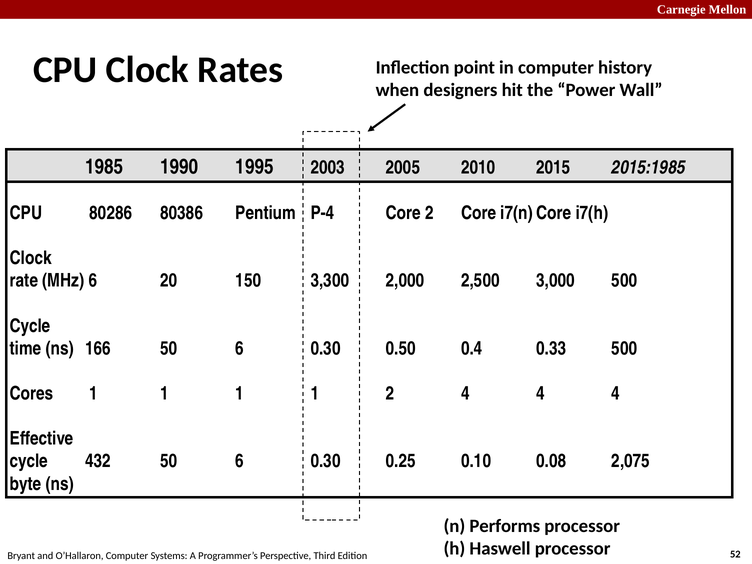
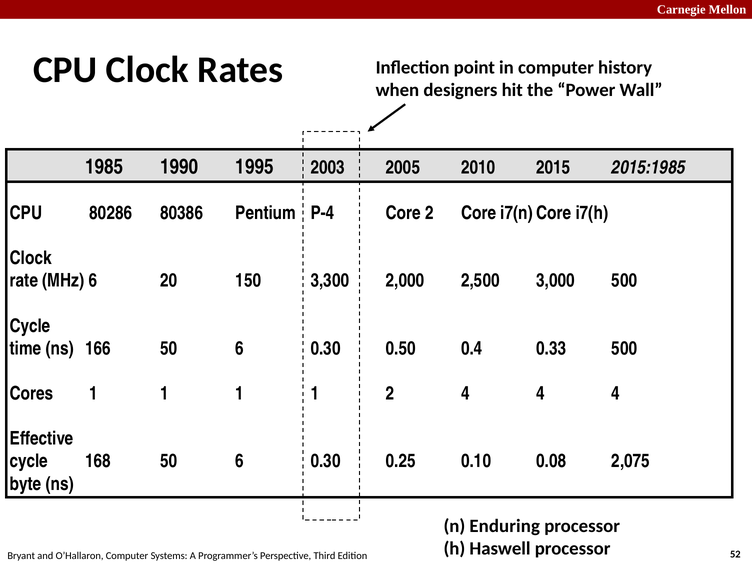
432: 432 -> 168
Performs: Performs -> Enduring
